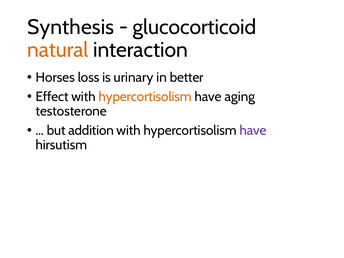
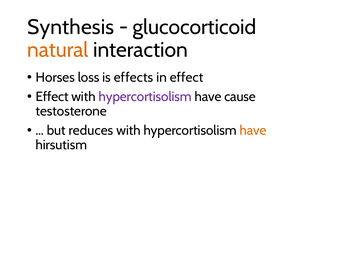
urinary: urinary -> effects
in better: better -> effect
hypercortisolism at (145, 97) colour: orange -> purple
aging: aging -> cause
addition: addition -> reduces
have at (253, 130) colour: purple -> orange
